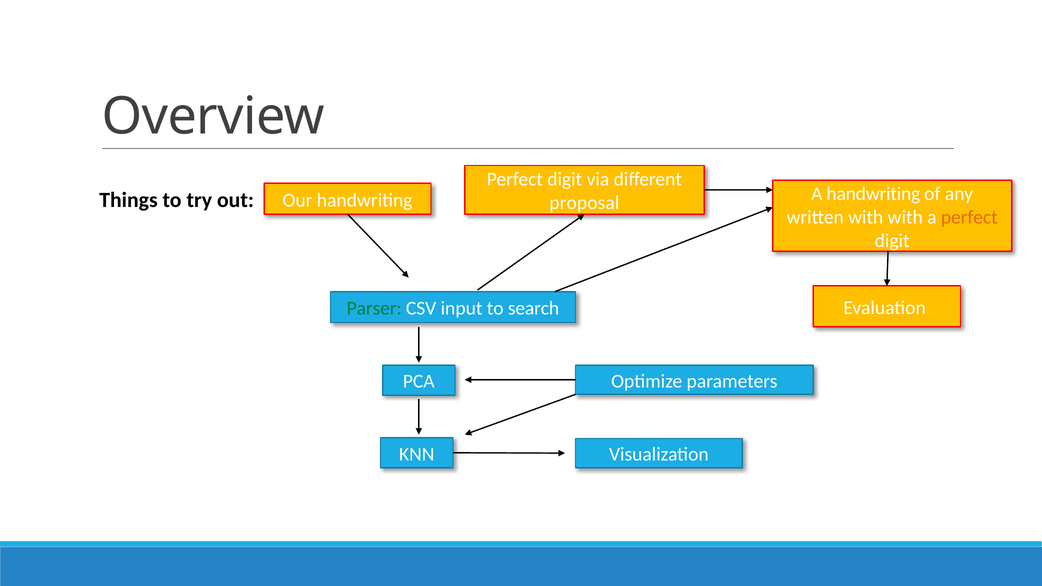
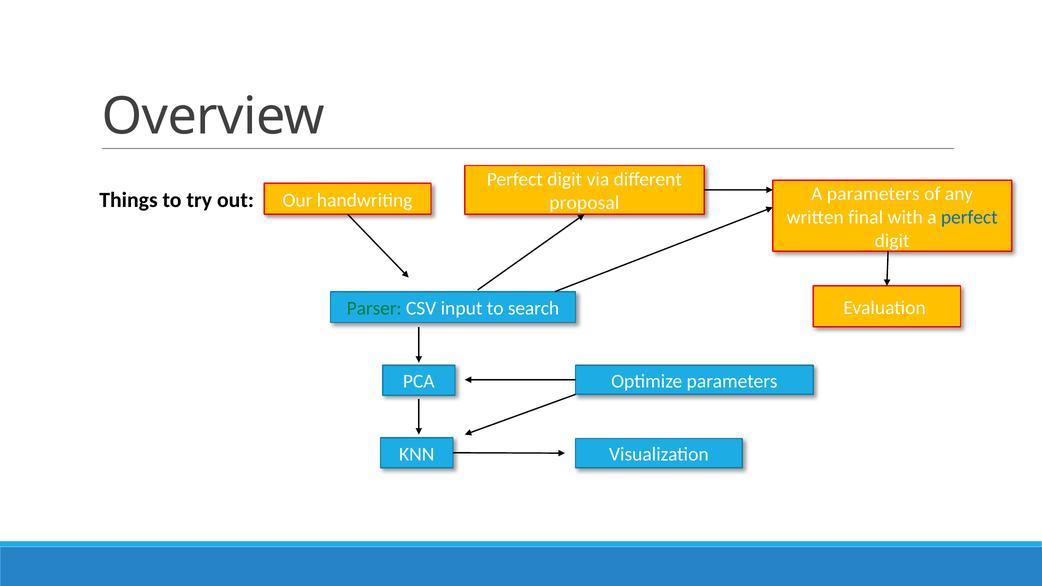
A handwriting: handwriting -> parameters
written with: with -> final
perfect at (969, 217) colour: orange -> blue
